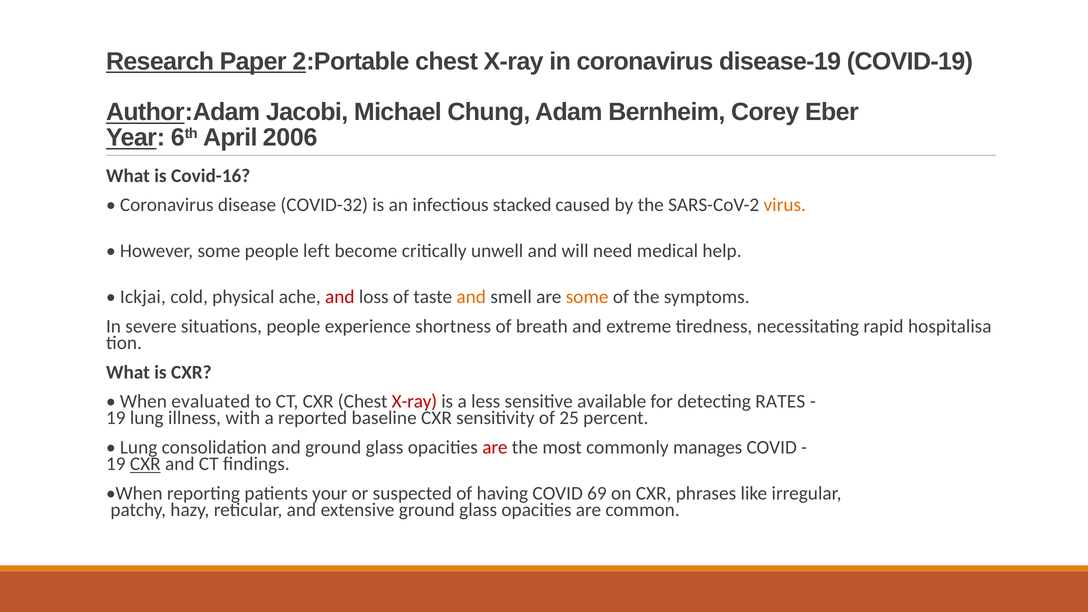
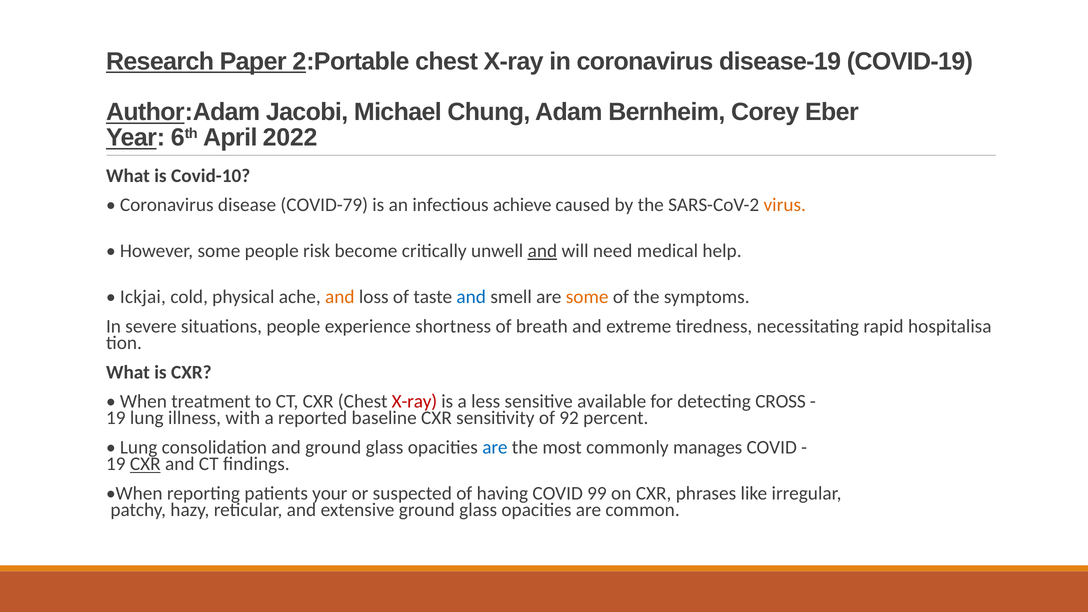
2006: 2006 -> 2022
Covid-16: Covid-16 -> Covid-10
COVID-32: COVID-32 -> COVID-79
stacked: stacked -> achieve
left: left -> risk
and at (542, 251) underline: none -> present
and at (340, 297) colour: red -> orange
and at (471, 297) colour: orange -> blue
evaluated: evaluated -> treatment
RATES: RATES -> CROSS
25: 25 -> 92
are at (495, 447) colour: red -> blue
69: 69 -> 99
